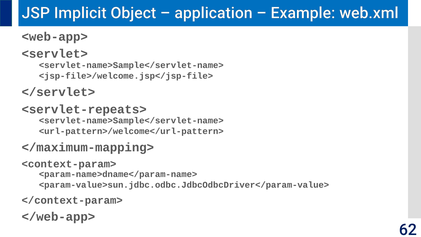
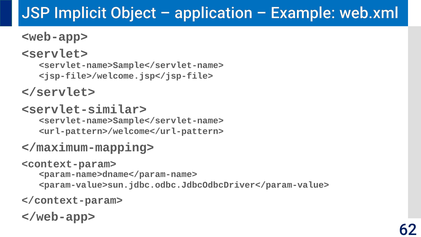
<servlet-repeats>: <servlet-repeats> -> <servlet-similar>
